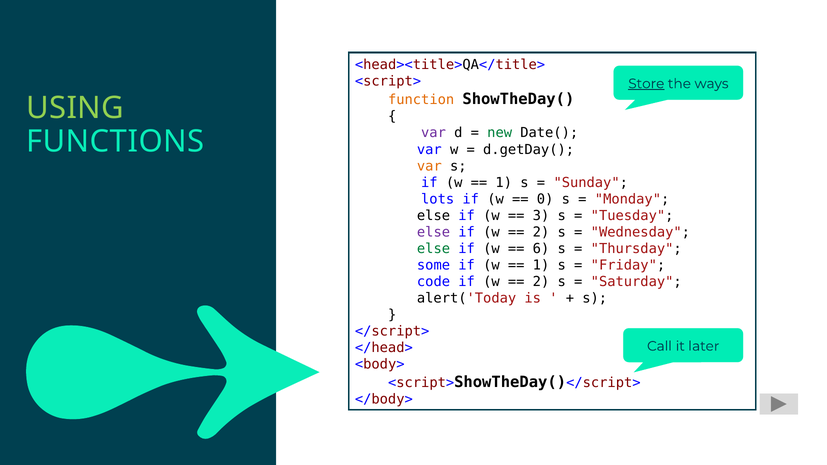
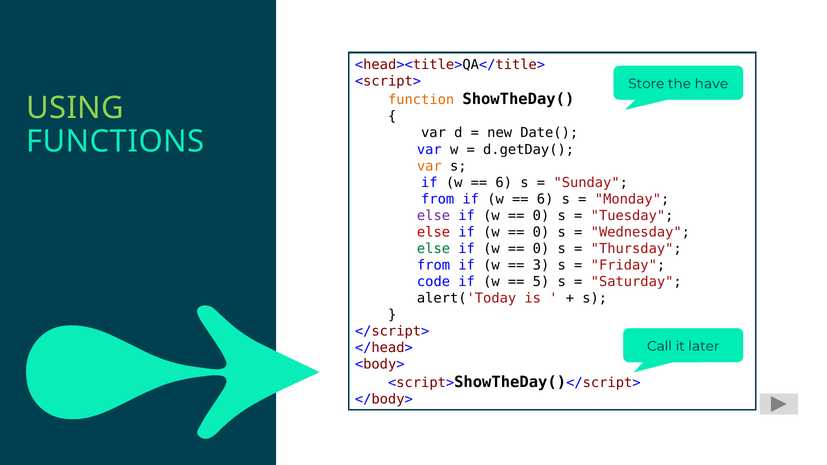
Store underline: present -> none
ways: ways -> have
var at (433, 133) colour: purple -> black
new colour: green -> black
1 at (504, 183): 1 -> 6
lots at (438, 199): lots -> from
0 at (545, 199): 0 -> 6
else at (434, 216) colour: black -> purple
3 at (541, 216): 3 -> 0
else at (434, 232) colour: purple -> red
2 at (541, 232): 2 -> 0
6 at (541, 249): 6 -> 0
some at (434, 265): some -> from
1 at (541, 265): 1 -> 3
2 at (541, 282): 2 -> 5
